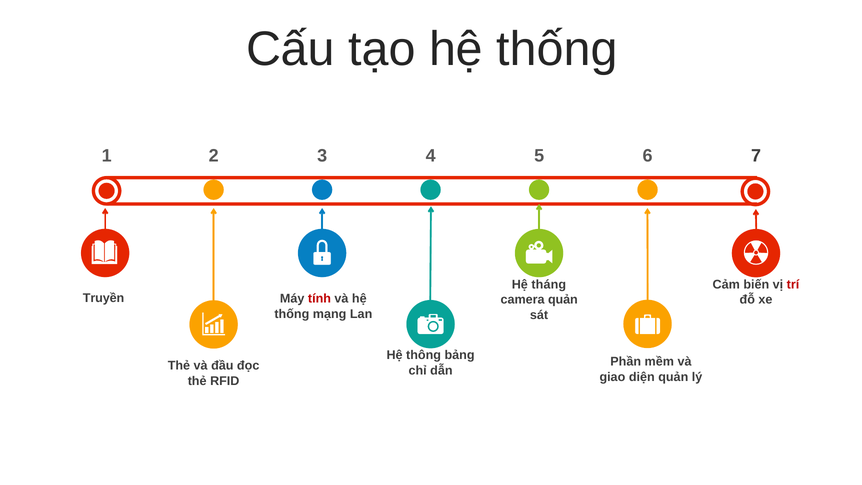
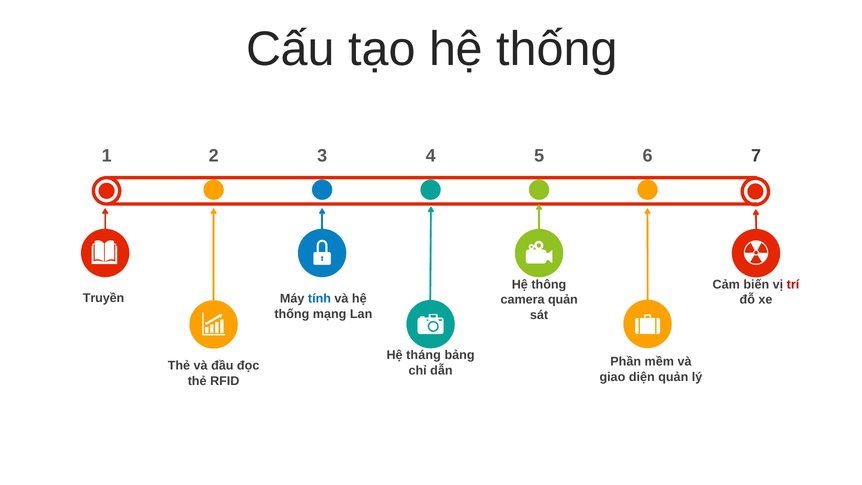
tháng: tháng -> thông
tính colour: red -> blue
thông: thông -> tháng
